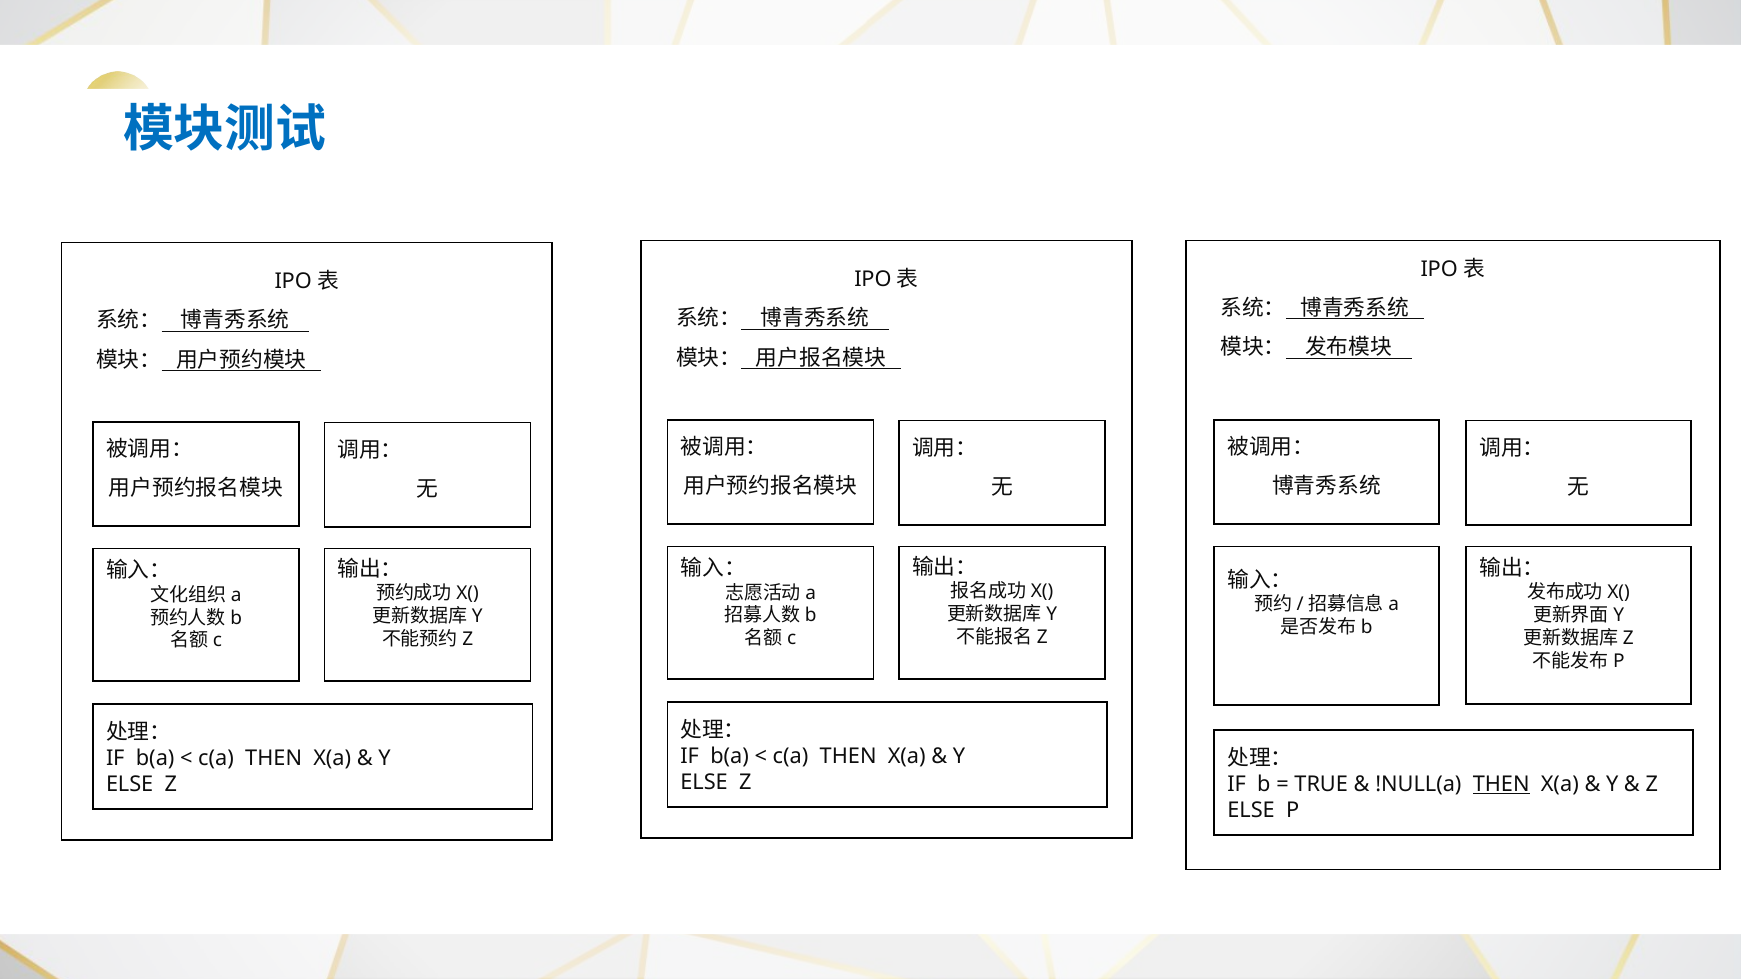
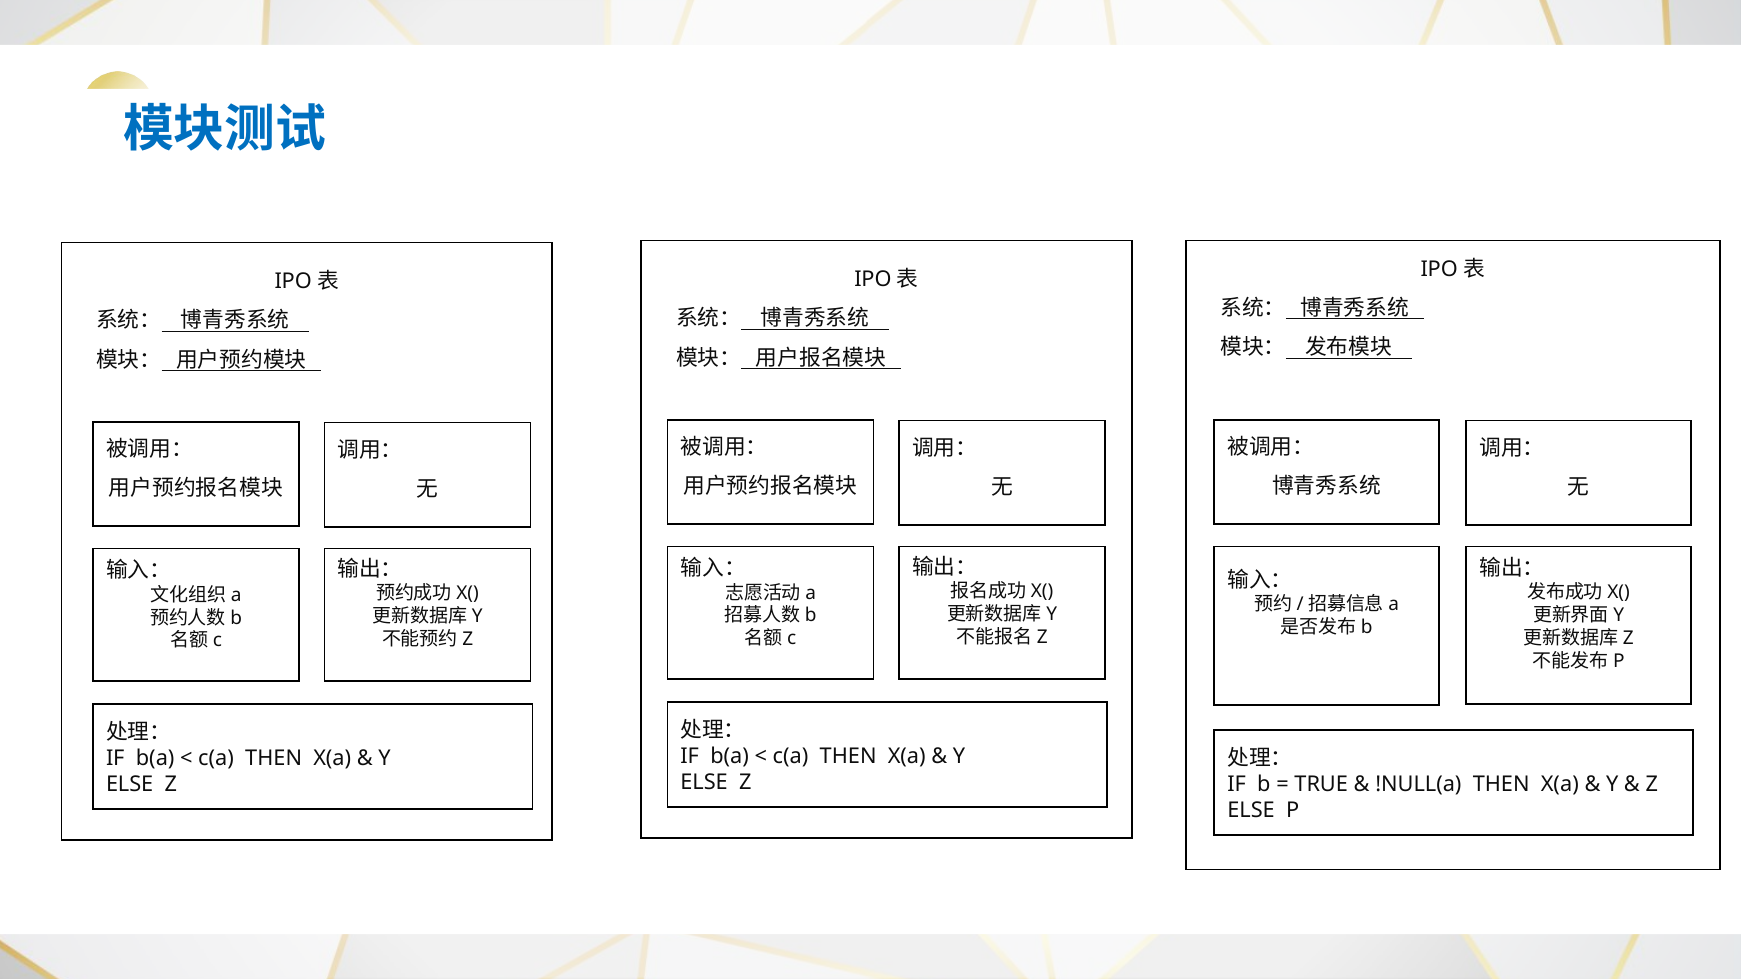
THEN at (1501, 784) underline: present -> none
